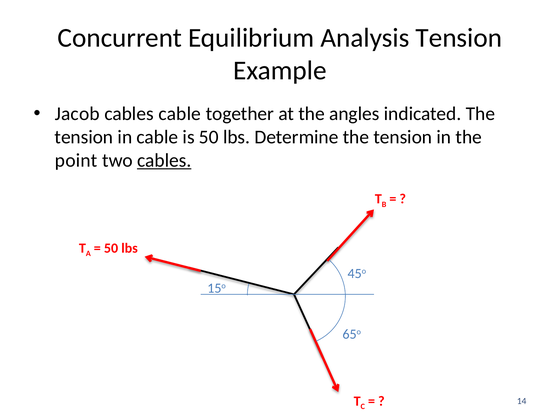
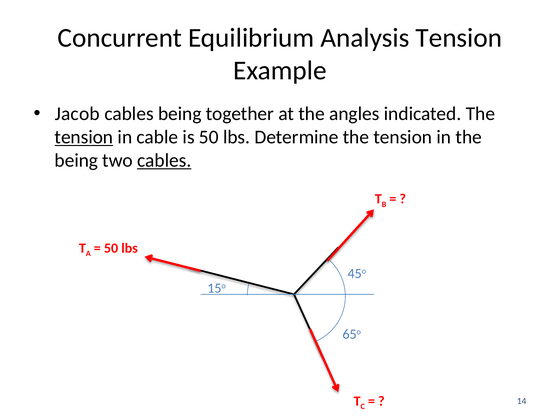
cables cable: cable -> being
tension at (84, 137) underline: none -> present
point at (76, 160): point -> being
